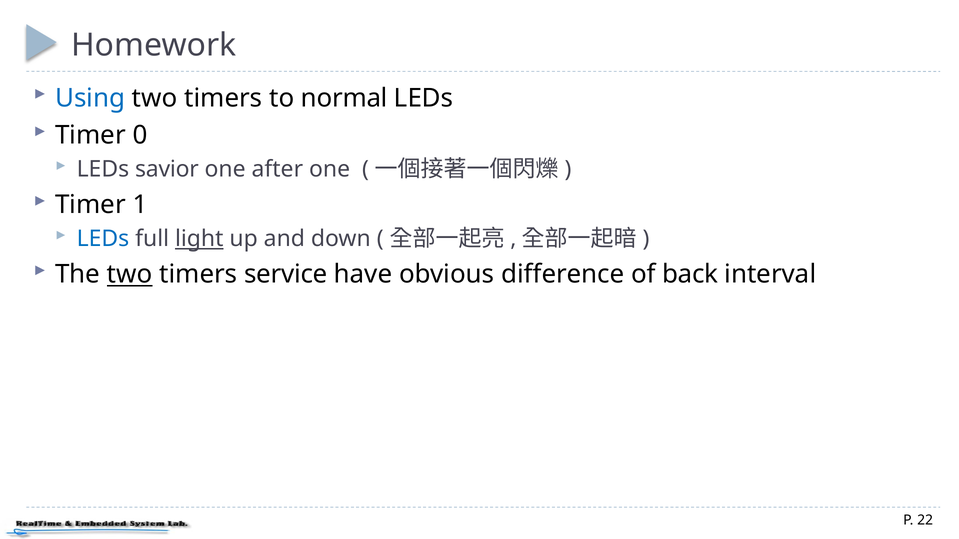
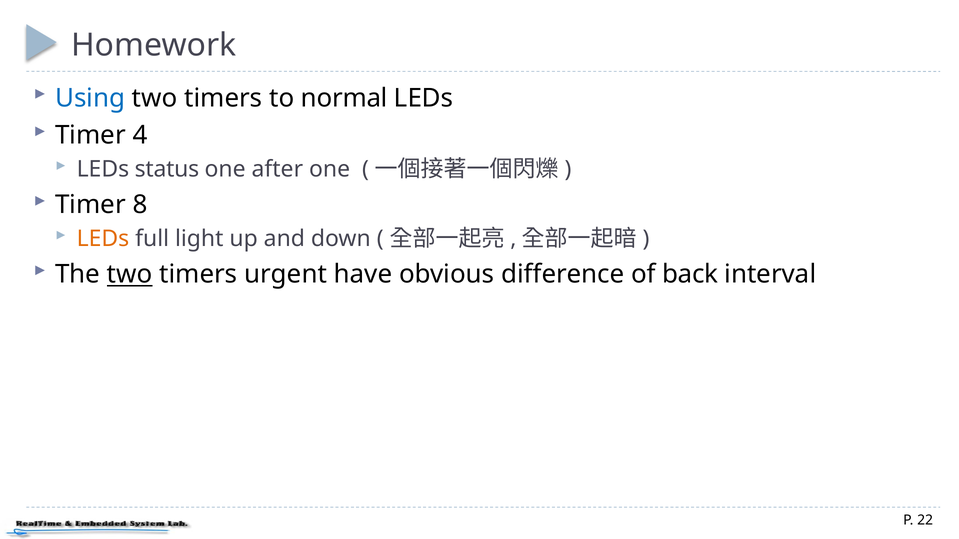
0: 0 -> 4
savior: savior -> status
1: 1 -> 8
LEDs at (103, 239) colour: blue -> orange
light underline: present -> none
service: service -> urgent
